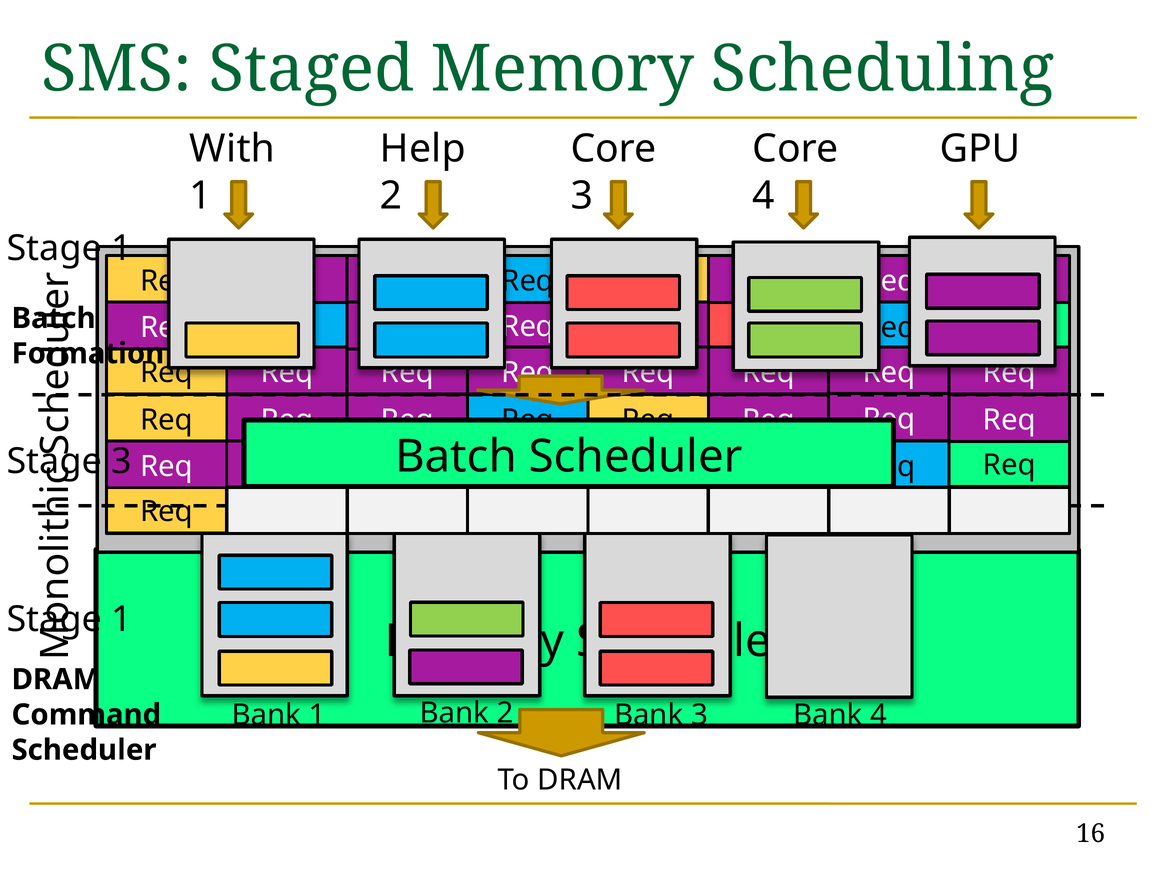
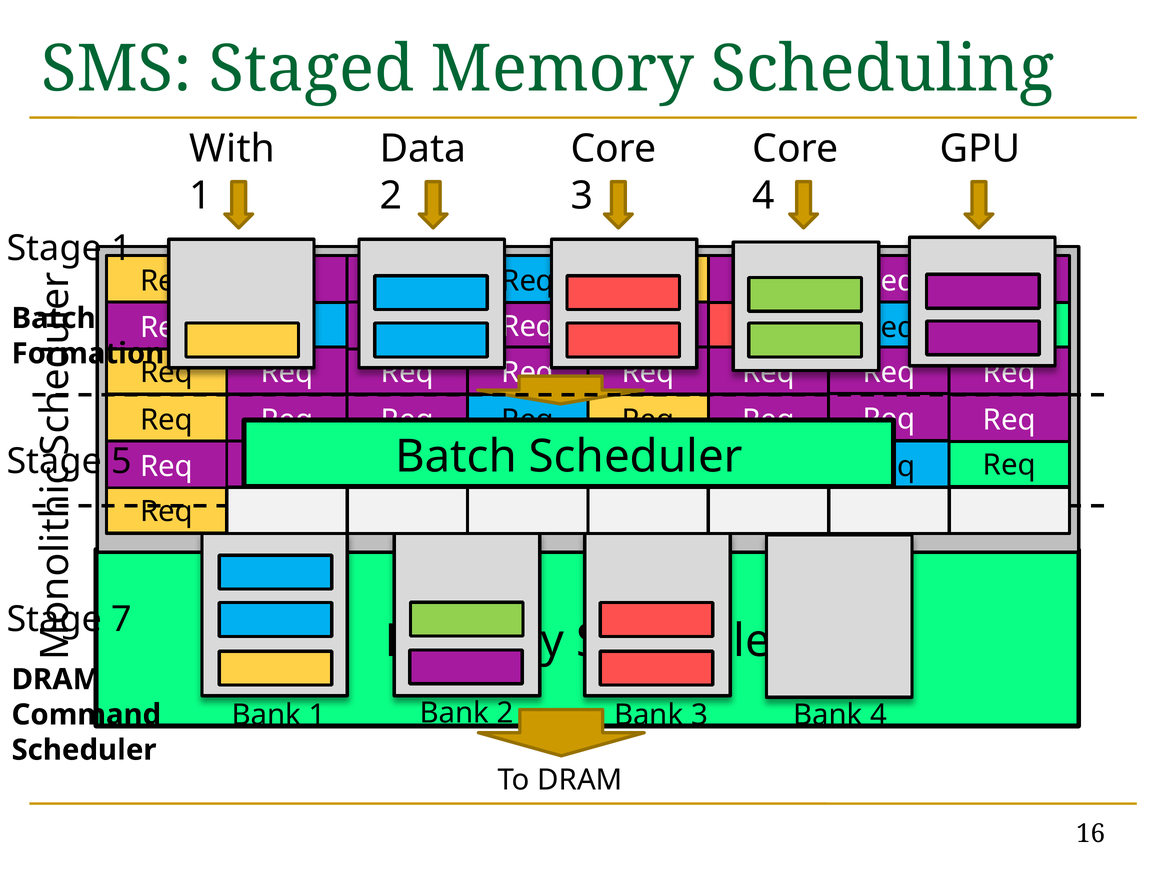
Help: Help -> Data
3 at (121, 462): 3 -> 5
1 at (121, 619): 1 -> 7
